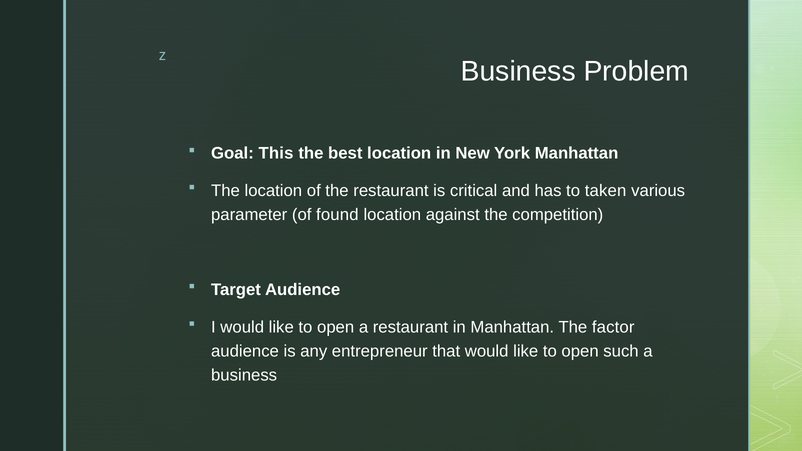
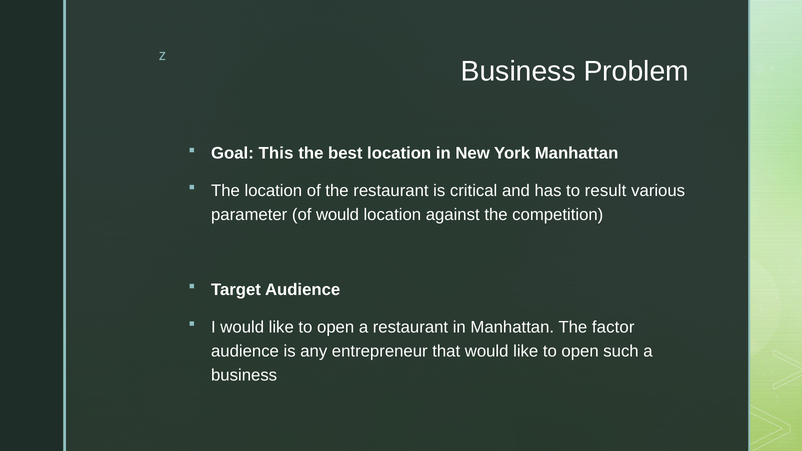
taken: taken -> result
of found: found -> would
